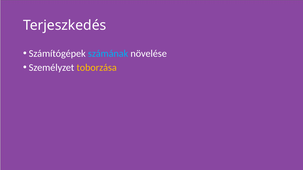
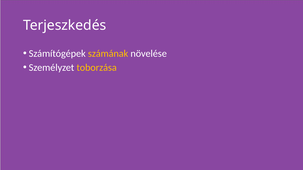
számának colour: light blue -> yellow
